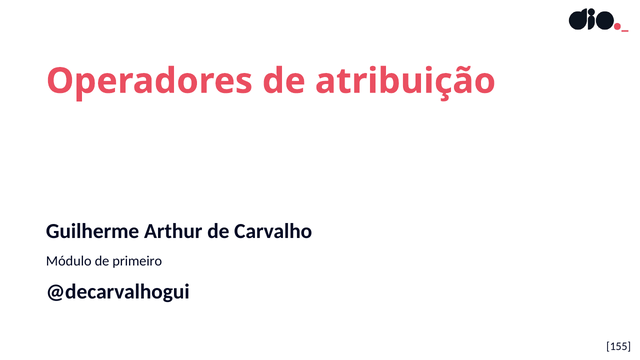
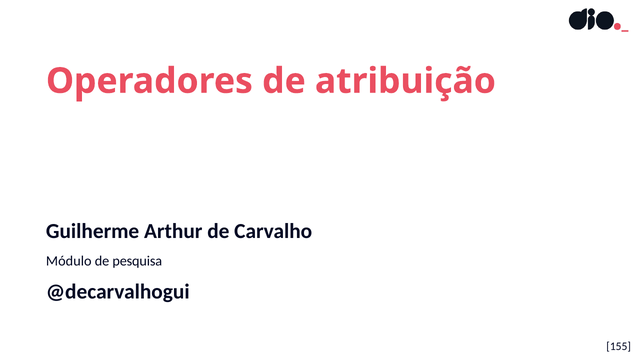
primeiro: primeiro -> pesquisa
